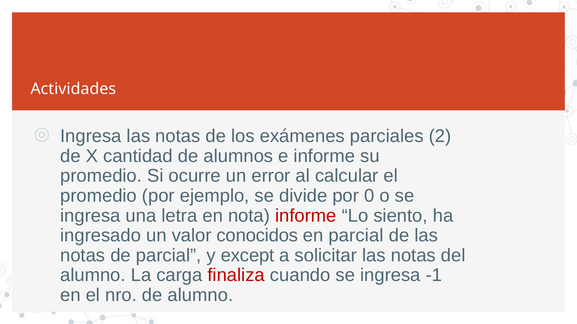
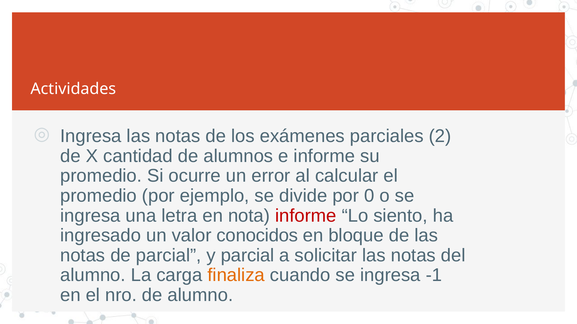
en parcial: parcial -> bloque
y except: except -> parcial
finaliza colour: red -> orange
